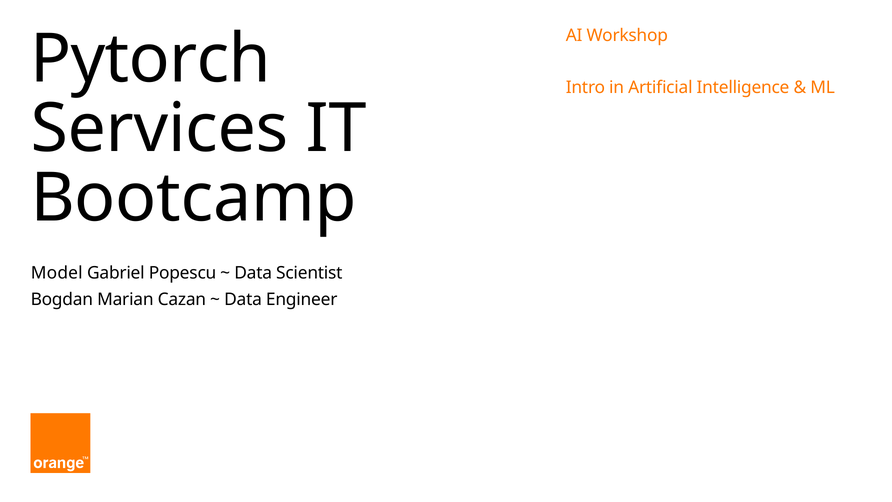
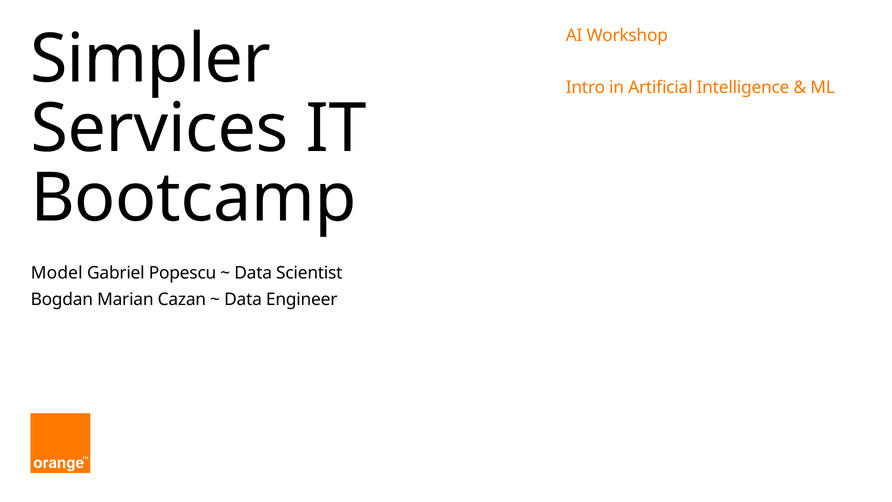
Pytorch: Pytorch -> Simpler
